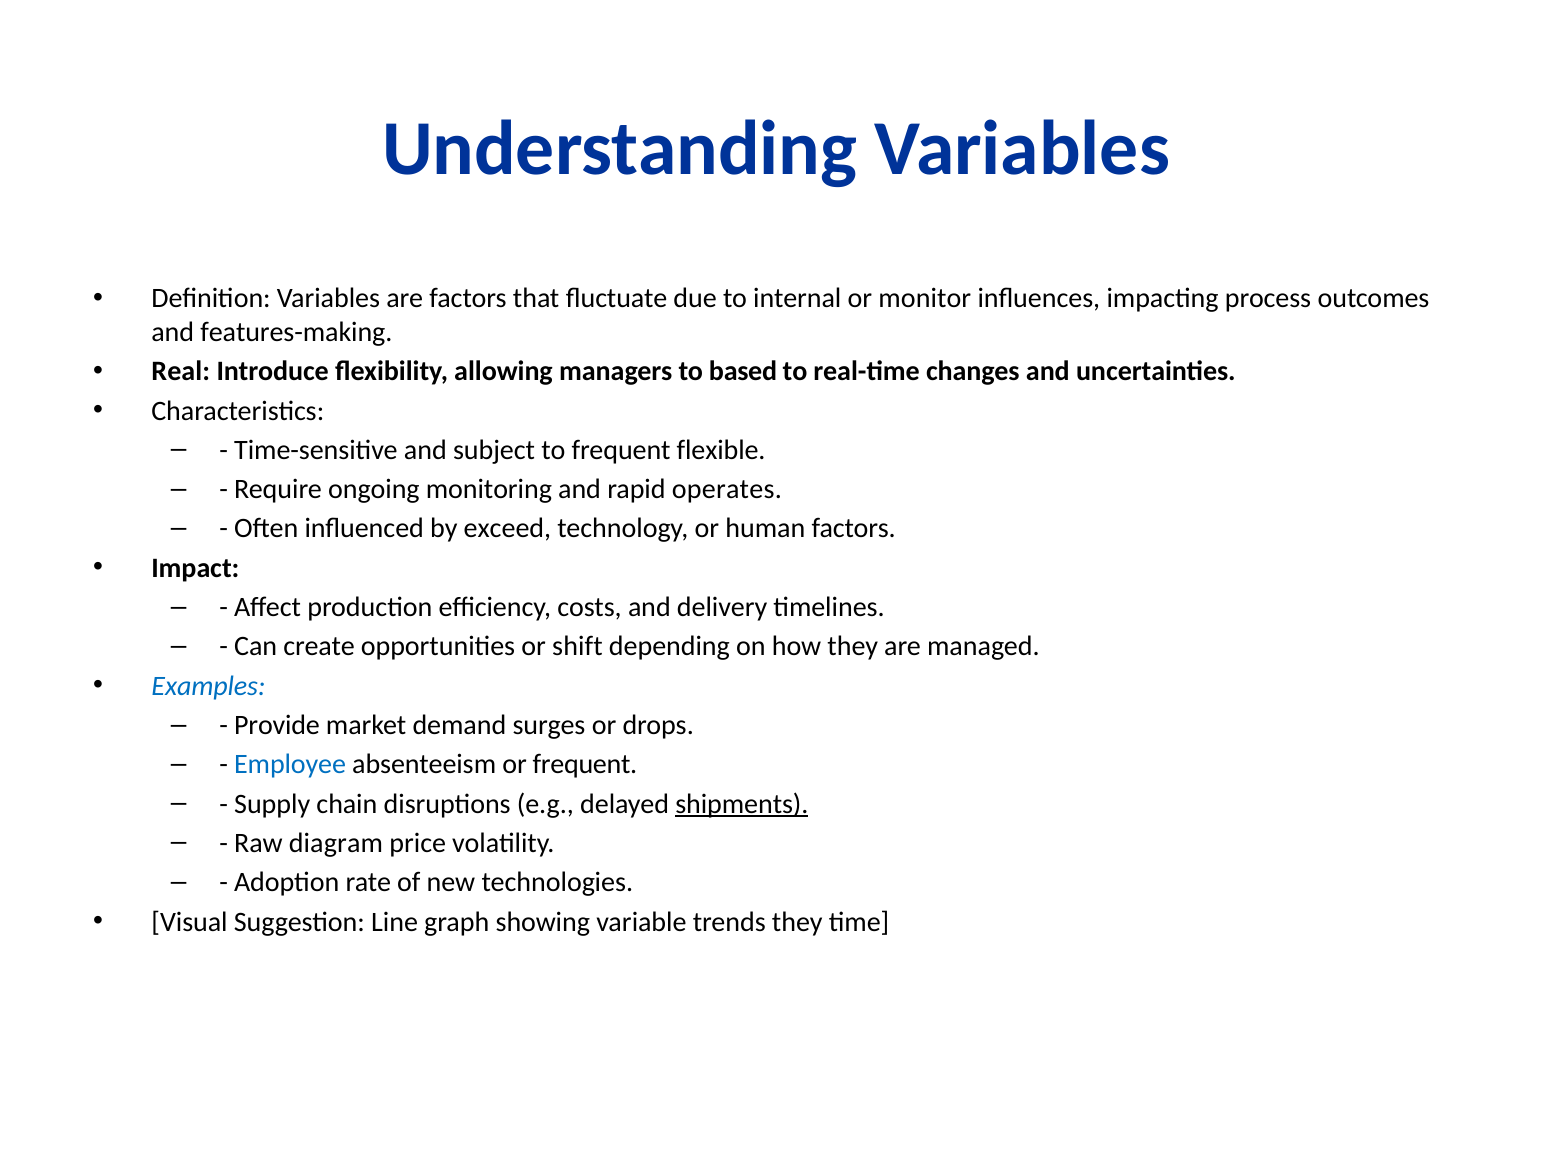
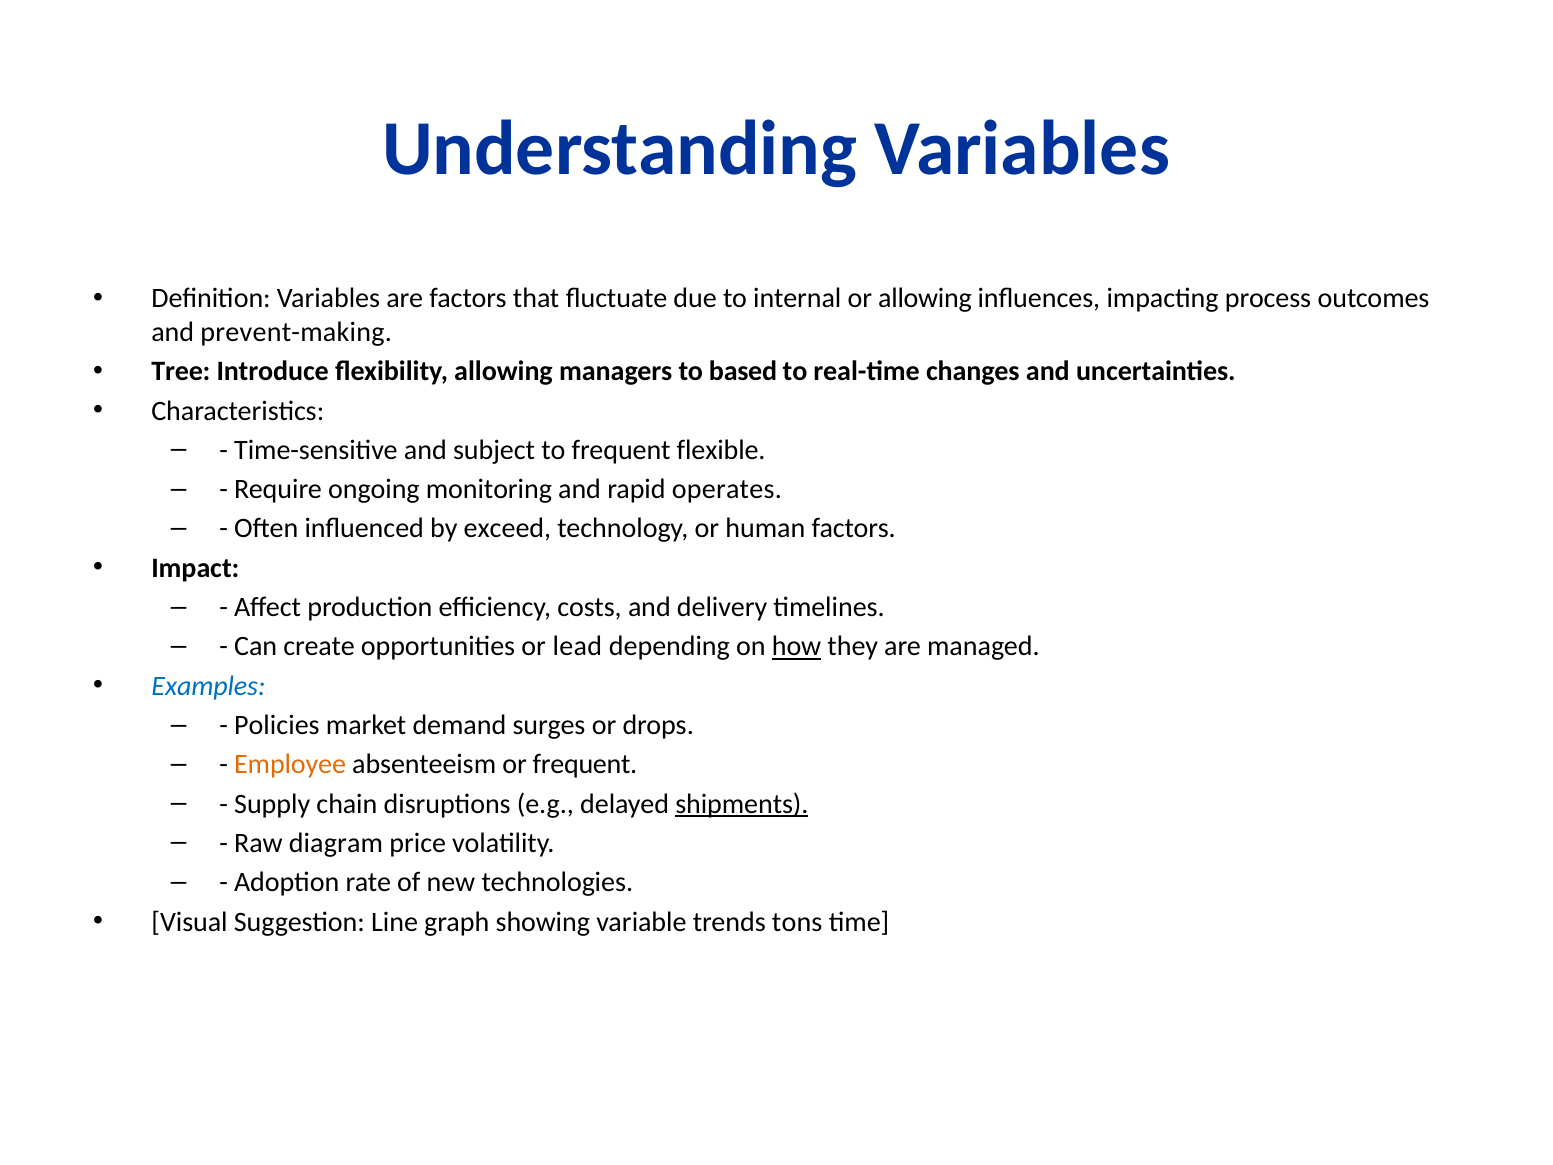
or monitor: monitor -> allowing
features-making: features-making -> prevent-making
Real: Real -> Tree
shift: shift -> lead
how underline: none -> present
Provide: Provide -> Policies
Employee colour: blue -> orange
trends they: they -> tons
